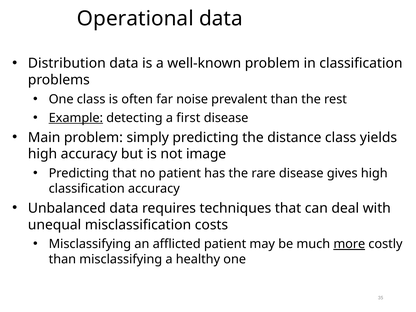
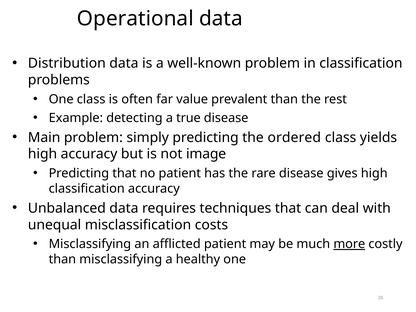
noise: noise -> value
Example underline: present -> none
first: first -> true
distance: distance -> ordered
